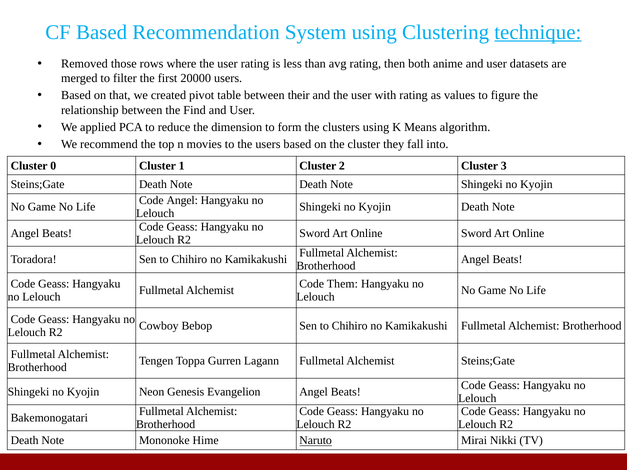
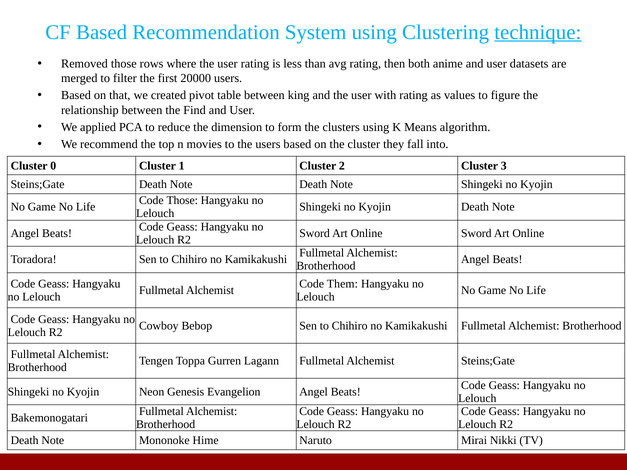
their: their -> king
Code Angel: Angel -> Those
Naruto underline: present -> none
